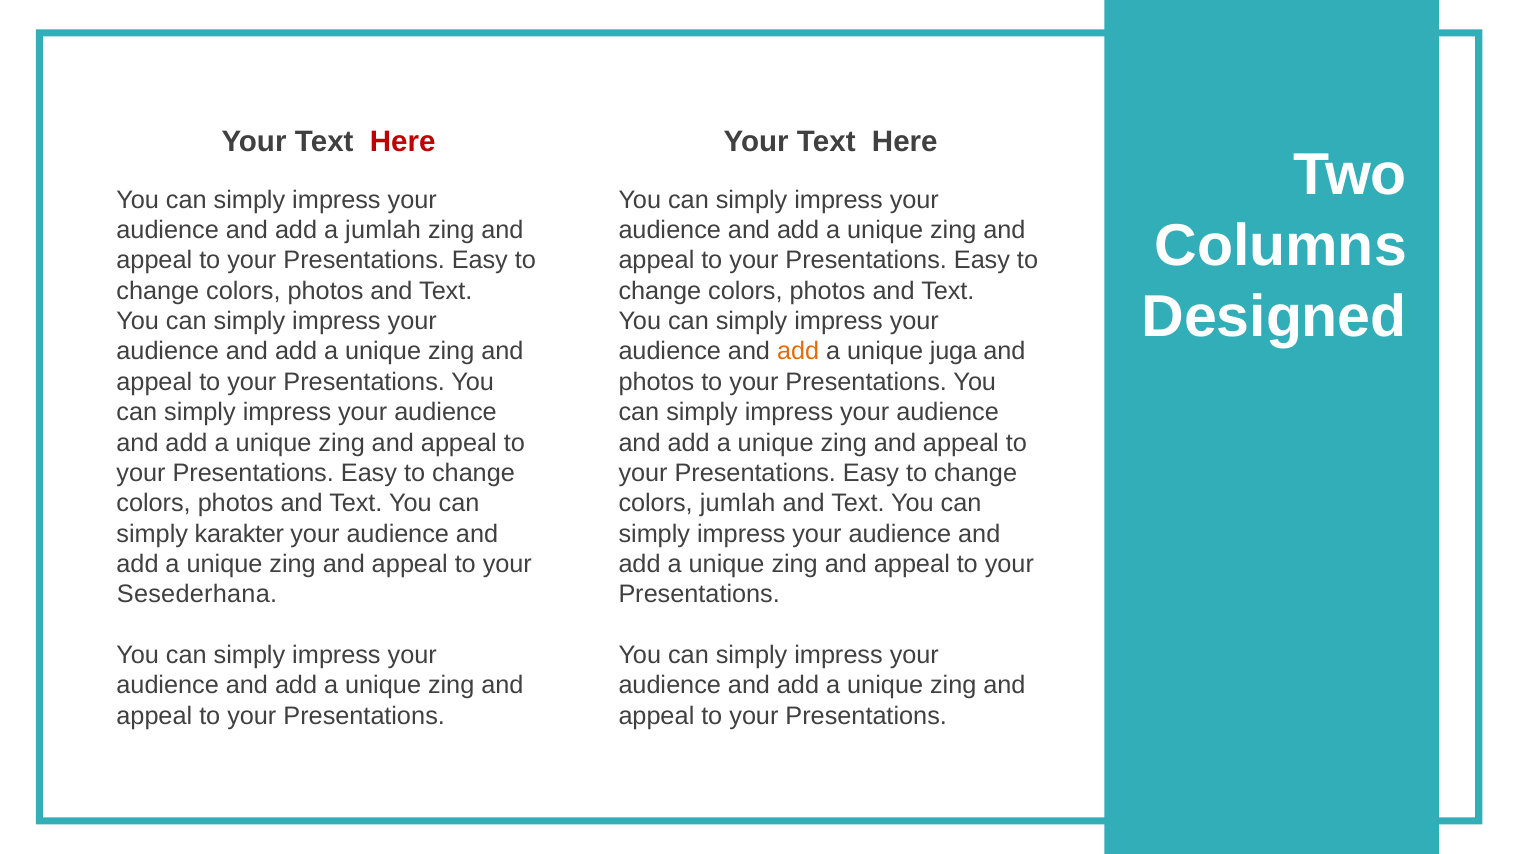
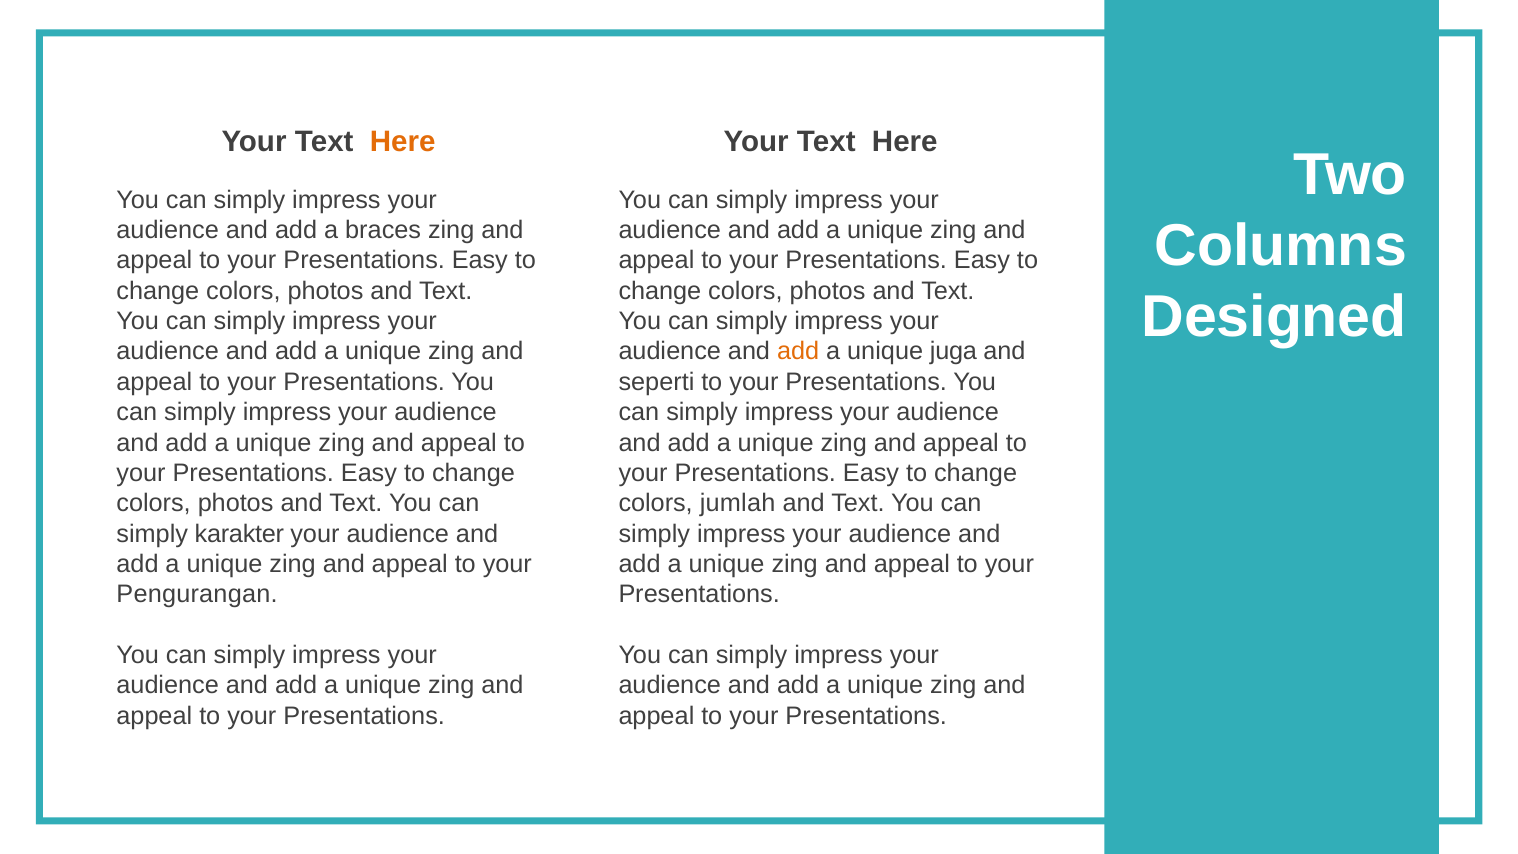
Here at (403, 142) colour: red -> orange
a jumlah: jumlah -> braces
photos at (656, 382): photos -> seperti
Sesederhana: Sesederhana -> Pengurangan
